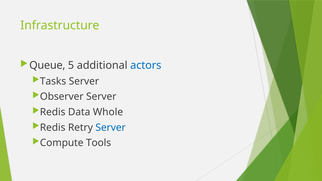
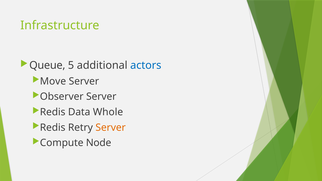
Tasks: Tasks -> Move
Server at (111, 128) colour: blue -> orange
Tools: Tools -> Node
